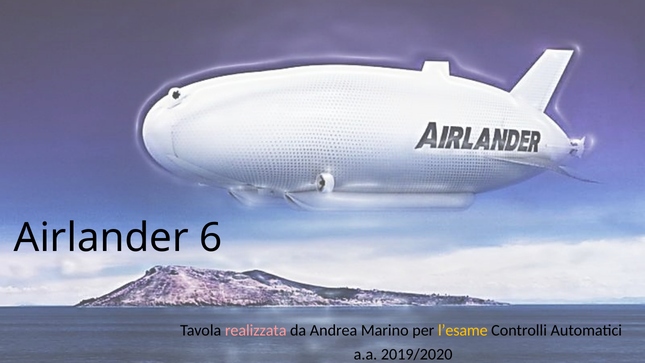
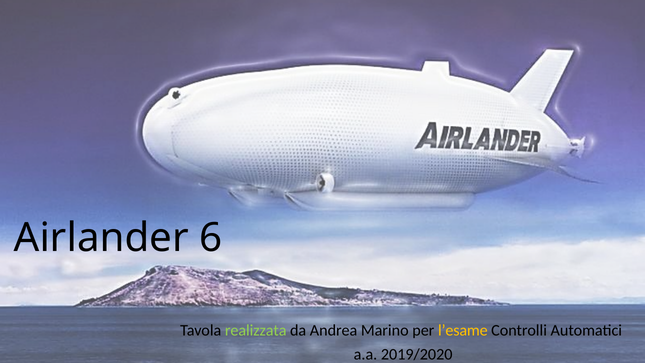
realizzata colour: pink -> light green
